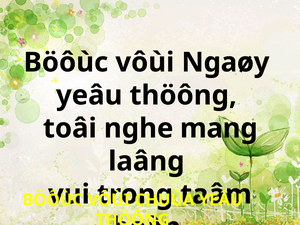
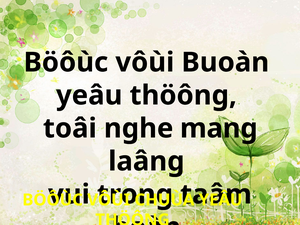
Ngaøy: Ngaøy -> Buoàn
